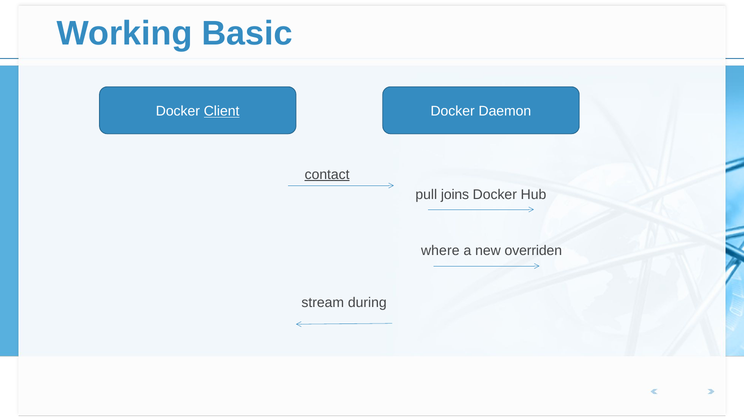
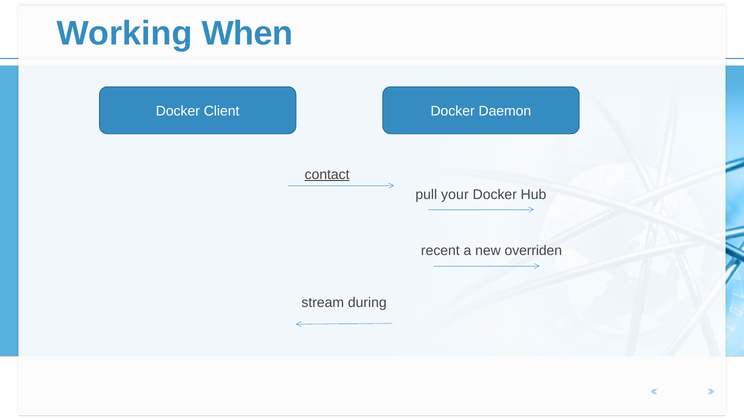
Basic: Basic -> When
Client underline: present -> none
joins: joins -> your
where: where -> recent
